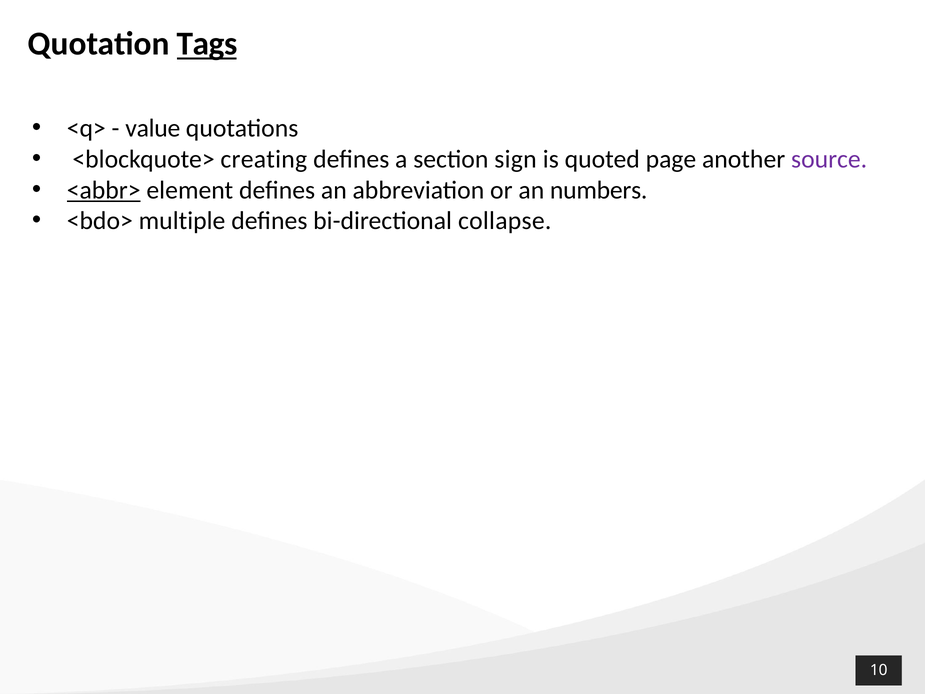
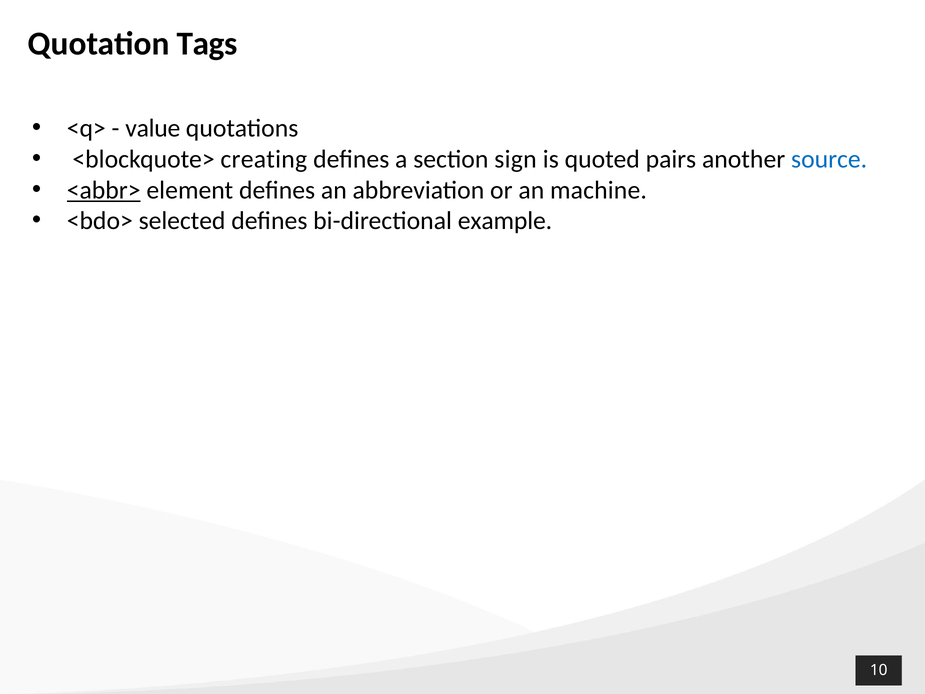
Tags underline: present -> none
page: page -> pairs
source colour: purple -> blue
numbers: numbers -> machine
multiple: multiple -> selected
collapse: collapse -> example
